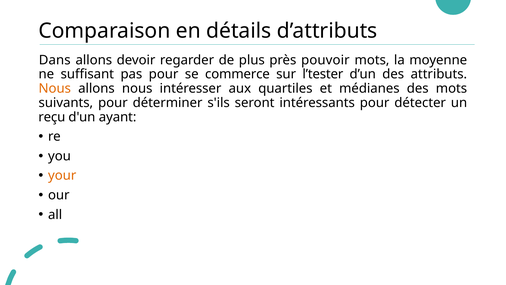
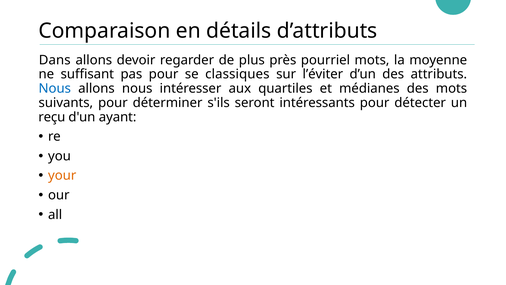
pouvoir: pouvoir -> pourriel
commerce: commerce -> classiques
l’tester: l’tester -> l’éviter
Nous at (55, 88) colour: orange -> blue
